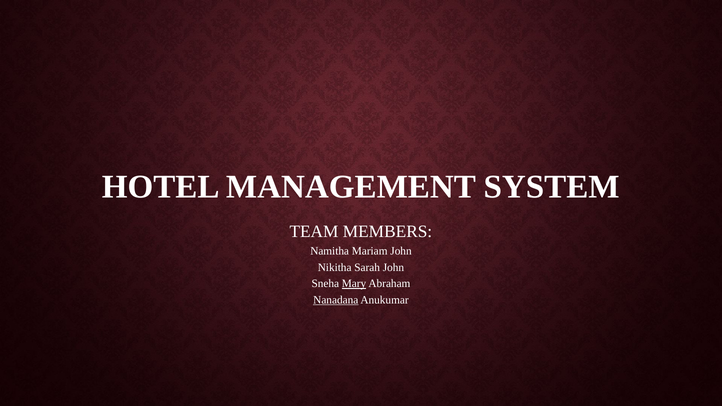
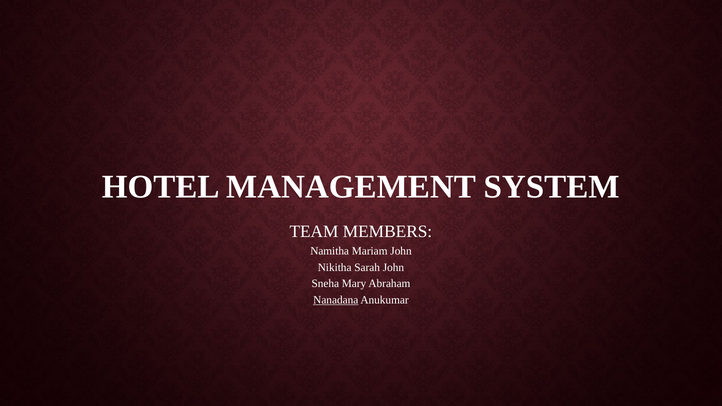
Mary underline: present -> none
